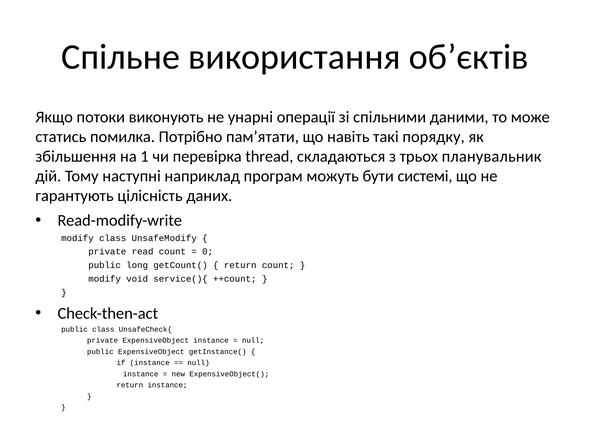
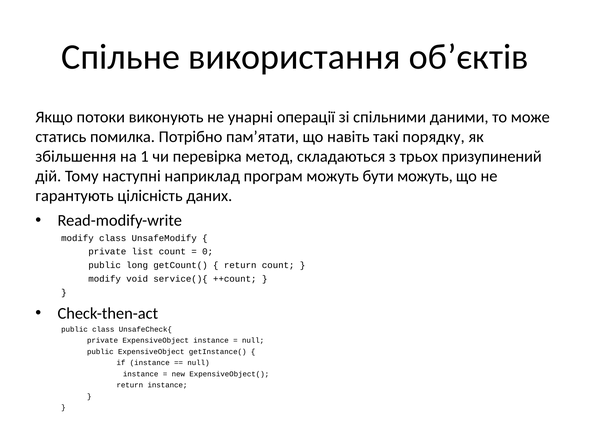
thread: thread -> метод
планувальник: планувальник -> призупинений
бути системі: системі -> можуть
read: read -> list
